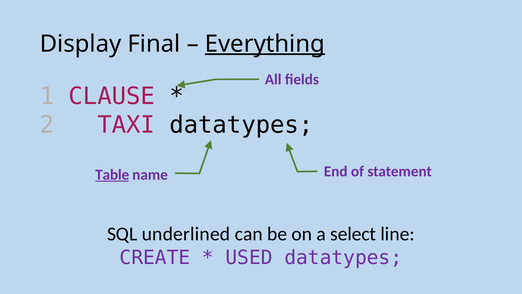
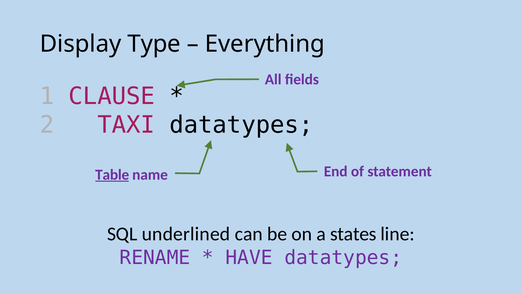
Final: Final -> Type
Everything underline: present -> none
select: select -> states
CREATE: CREATE -> RENAME
USED: USED -> HAVE
